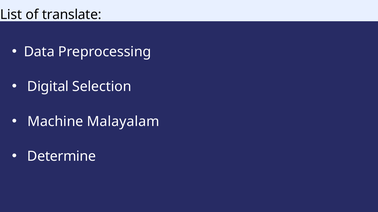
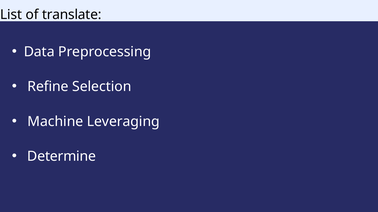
Digital: Digital -> Refine
Malayalam: Malayalam -> Leveraging
